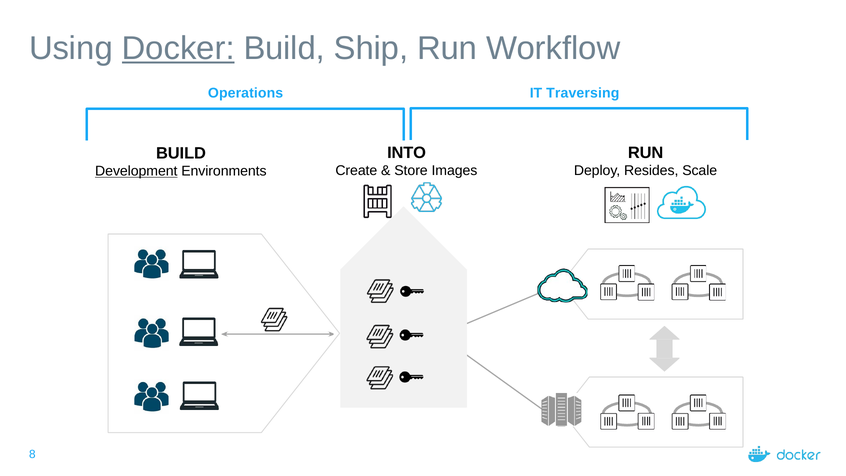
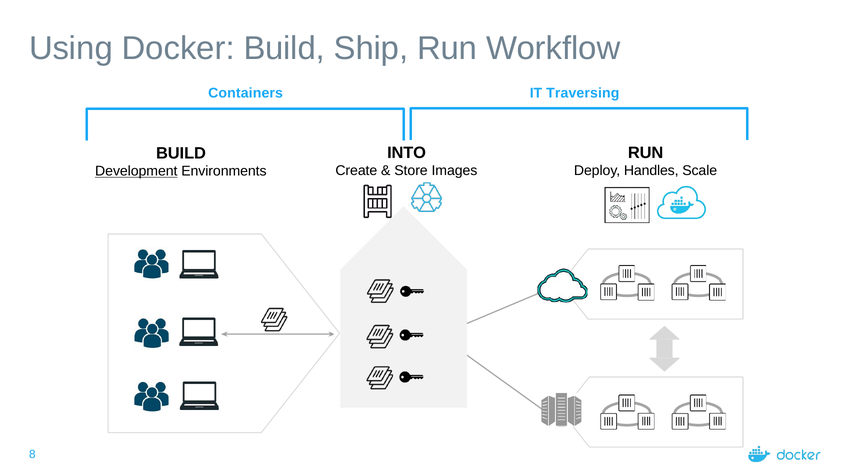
Docker underline: present -> none
Operations: Operations -> Containers
Resides: Resides -> Handles
